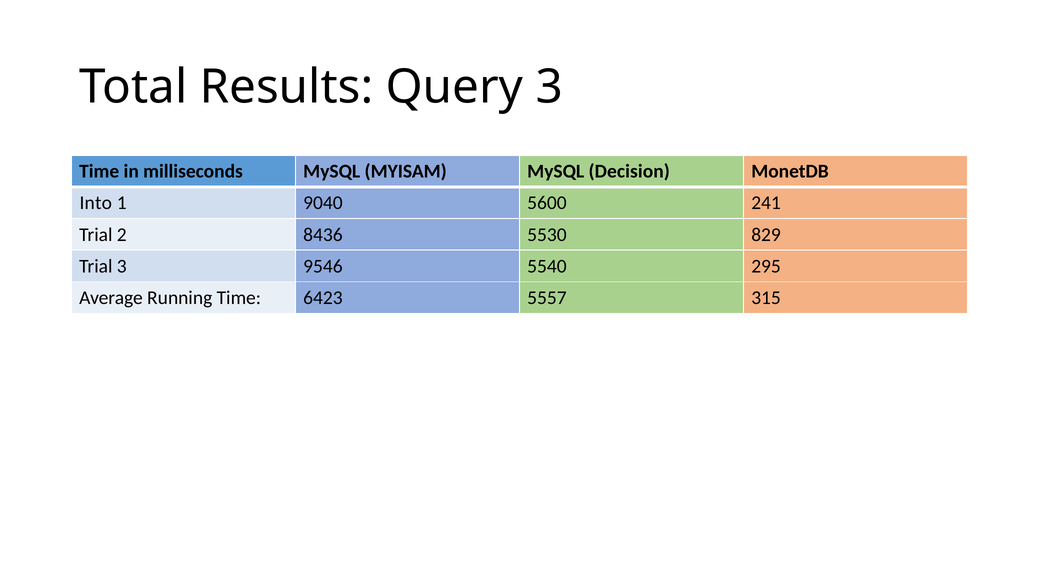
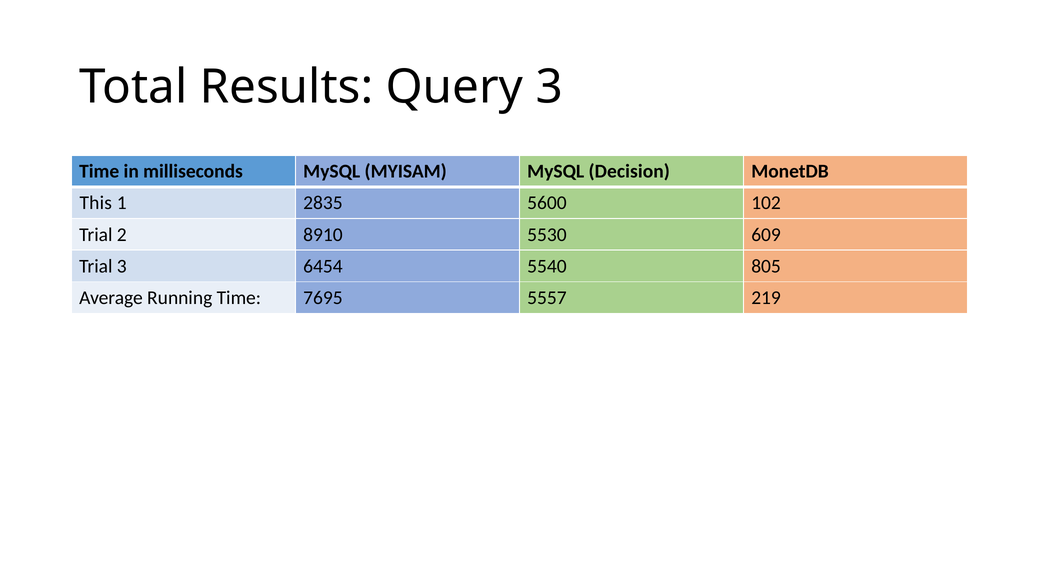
Into: Into -> This
9040: 9040 -> 2835
241: 241 -> 102
8436: 8436 -> 8910
829: 829 -> 609
9546: 9546 -> 6454
295: 295 -> 805
6423: 6423 -> 7695
315: 315 -> 219
